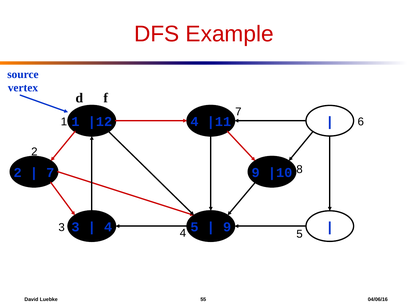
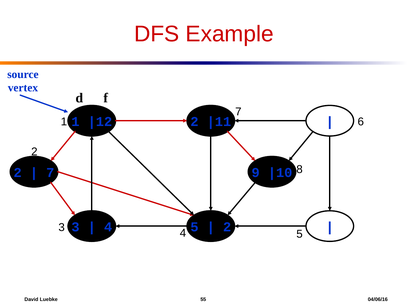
4 at (194, 122): 4 -> 2
9 at (227, 227): 9 -> 2
